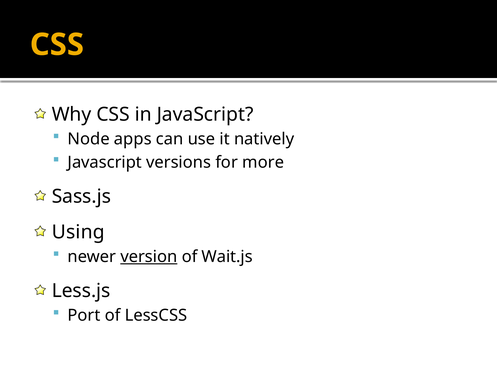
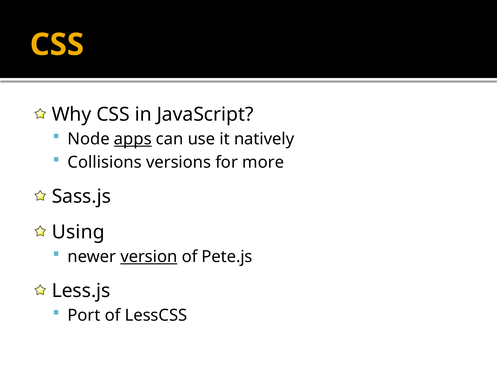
apps underline: none -> present
Javascript at (105, 162): Javascript -> Collisions
Wait.js: Wait.js -> Pete.js
